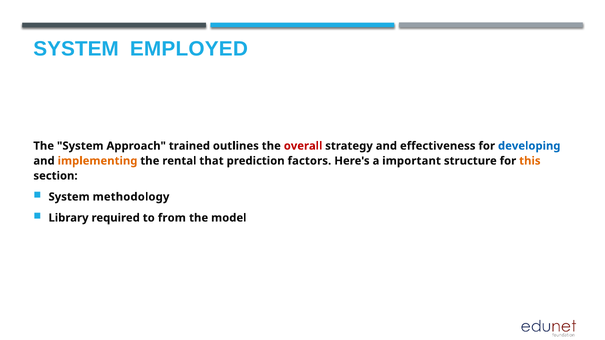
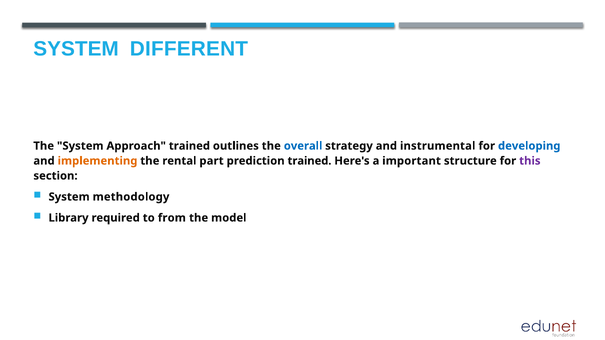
EMPLOYED: EMPLOYED -> DIFFERENT
overall colour: red -> blue
effectiveness: effectiveness -> instrumental
that: that -> part
prediction factors: factors -> trained
this colour: orange -> purple
